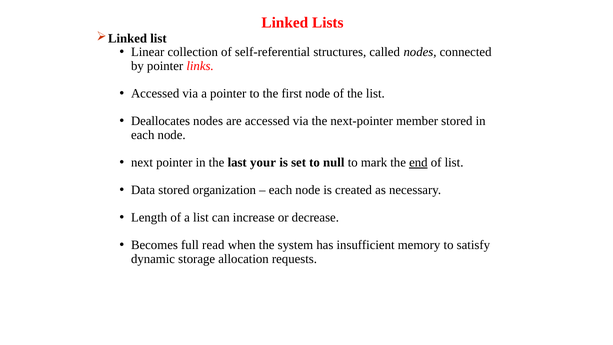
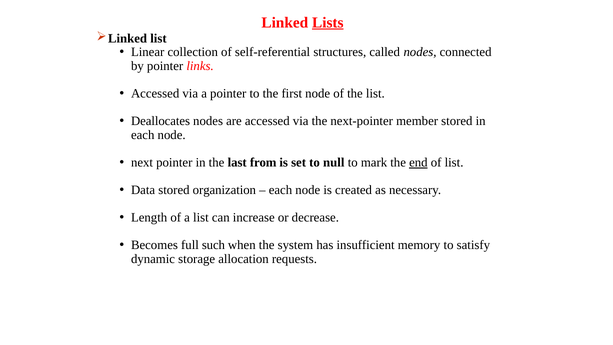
Lists underline: none -> present
your: your -> from
read: read -> such
